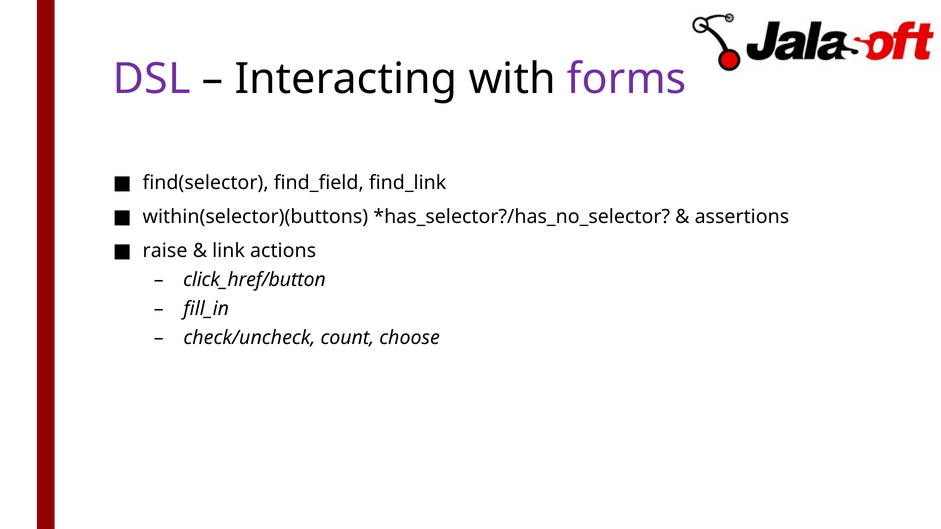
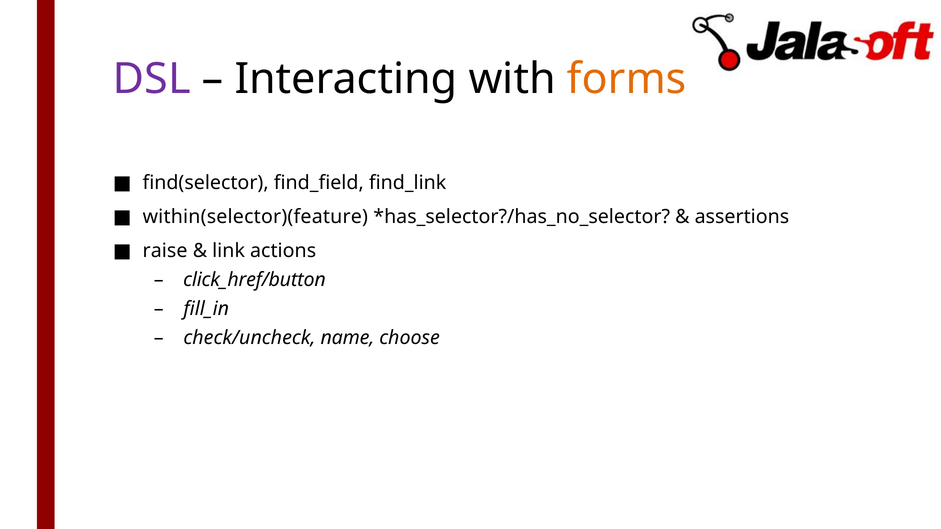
forms colour: purple -> orange
within(selector)(buttons: within(selector)(buttons -> within(selector)(feature
count: count -> name
